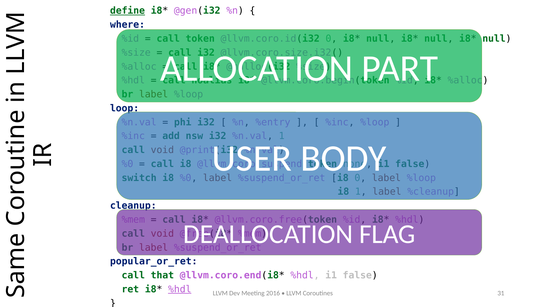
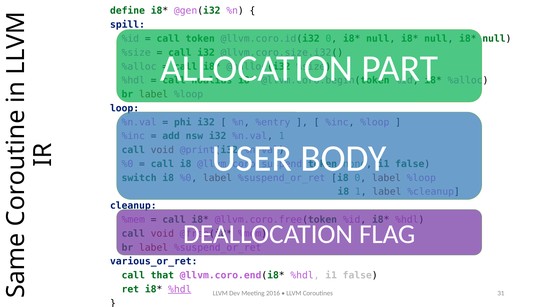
define underline: present -> none
where: where -> spill
popular_or_ret: popular_or_ret -> various_or_ret
